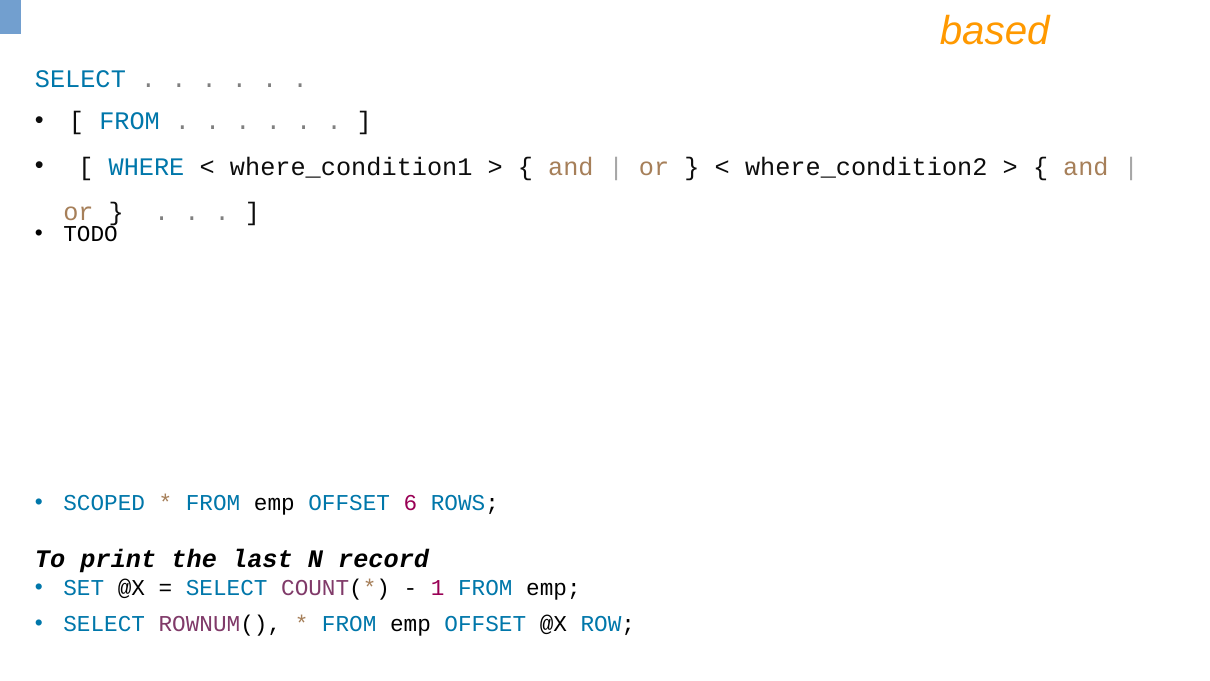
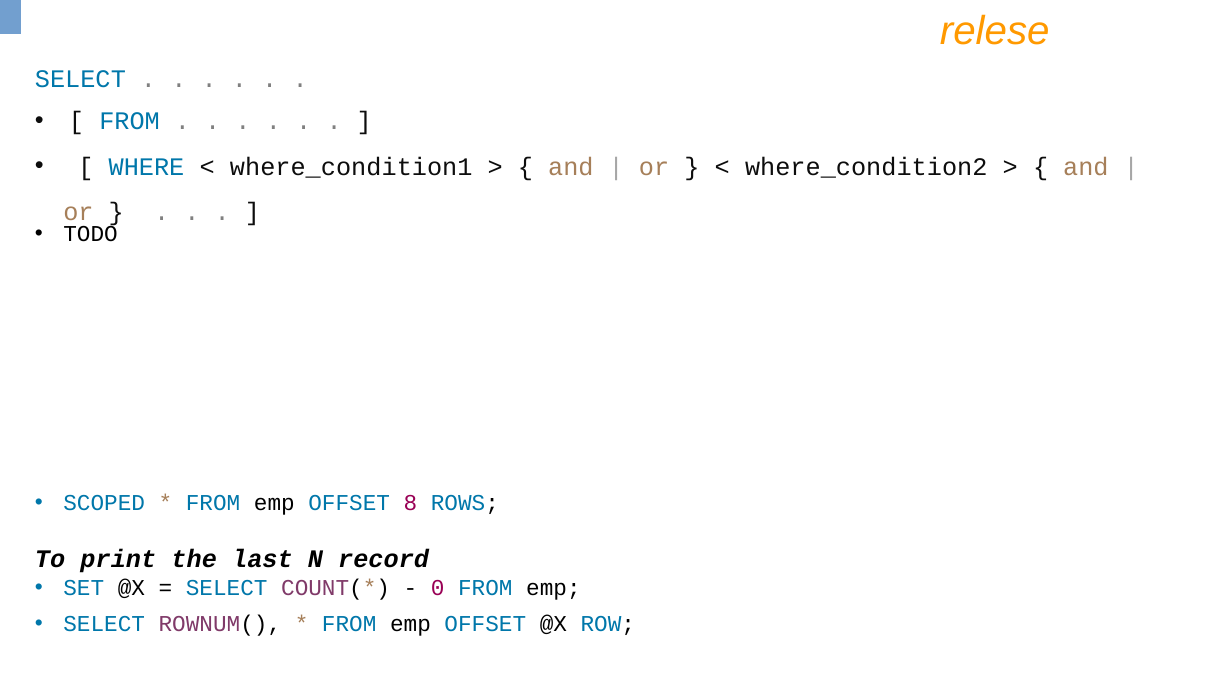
based: based -> relese
6: 6 -> 8
1: 1 -> 0
